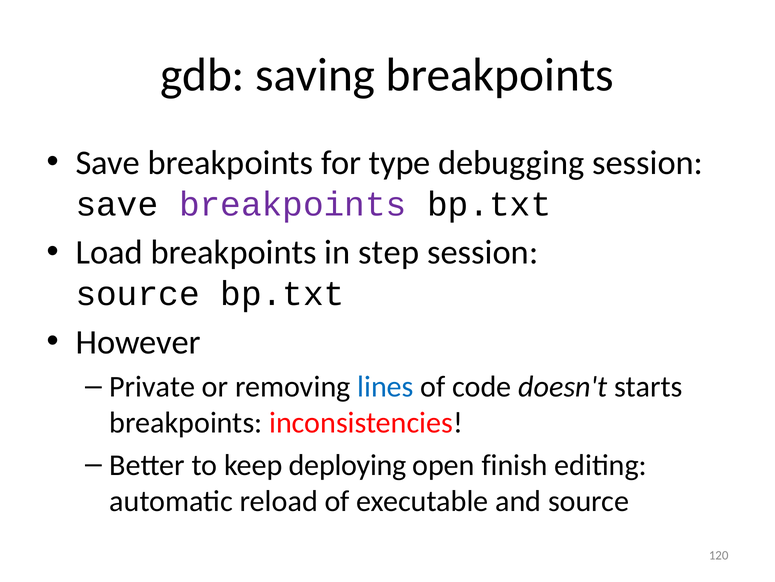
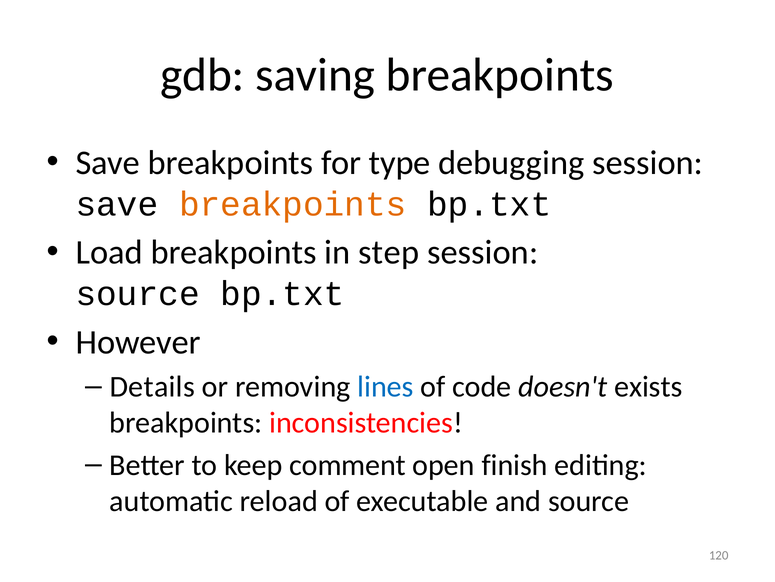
breakpoints at (293, 204) colour: purple -> orange
Private: Private -> Details
starts: starts -> exists
deploying: deploying -> comment
